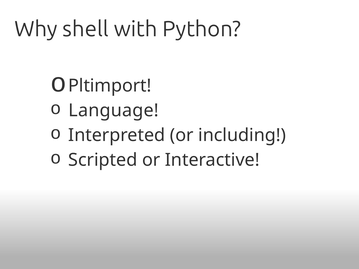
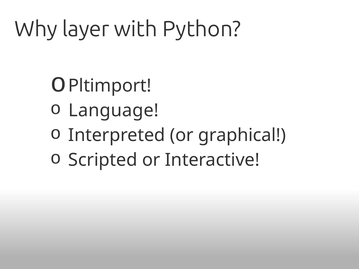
shell: shell -> layer
including: including -> graphical
